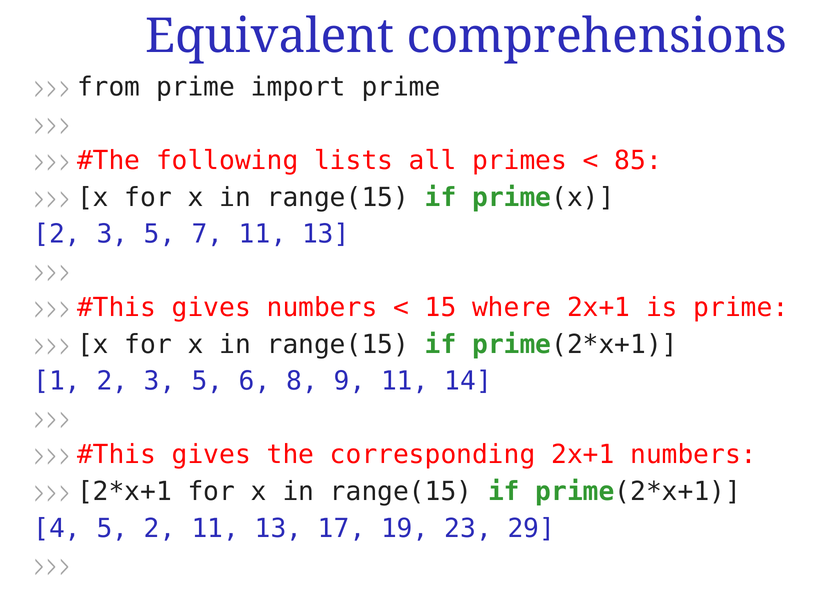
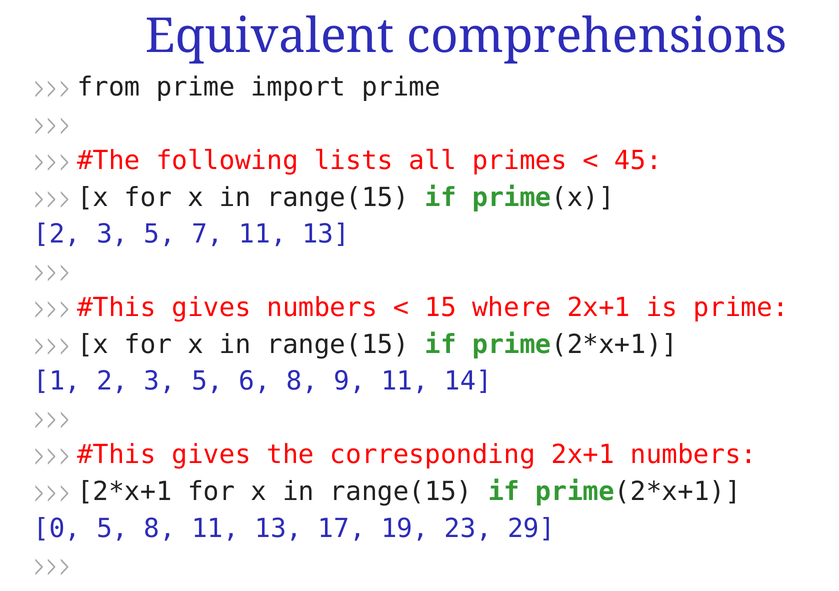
85: 85 -> 45
4: 4 -> 0
5 2: 2 -> 8
